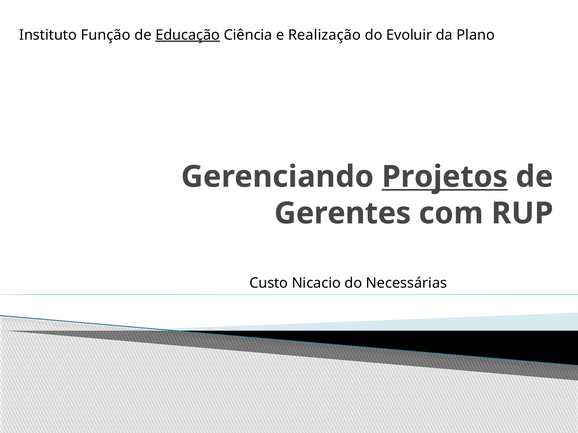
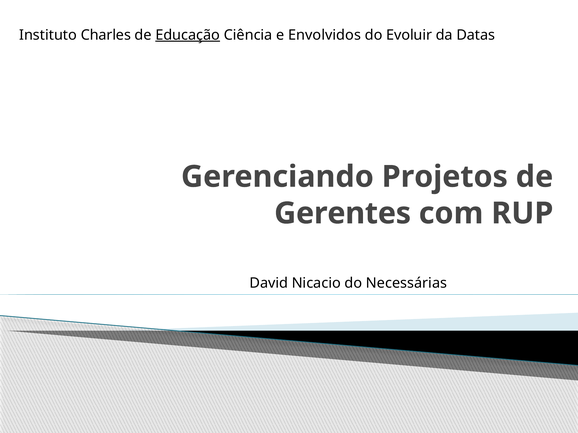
Função: Função -> Charles
Realização: Realização -> Envolvidos
Plano: Plano -> Datas
Projetos underline: present -> none
Custo: Custo -> David
